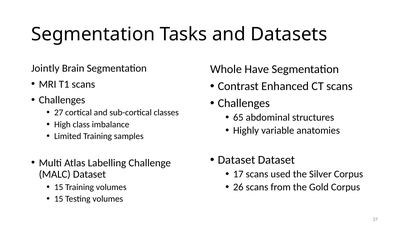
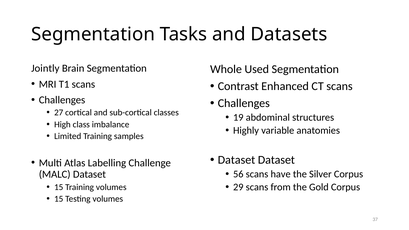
Have: Have -> Used
65: 65 -> 19
17: 17 -> 56
used: used -> have
26: 26 -> 29
